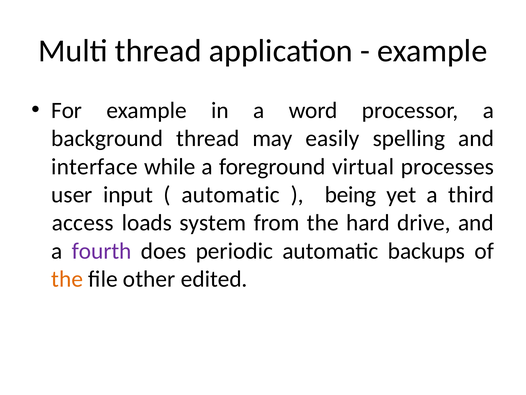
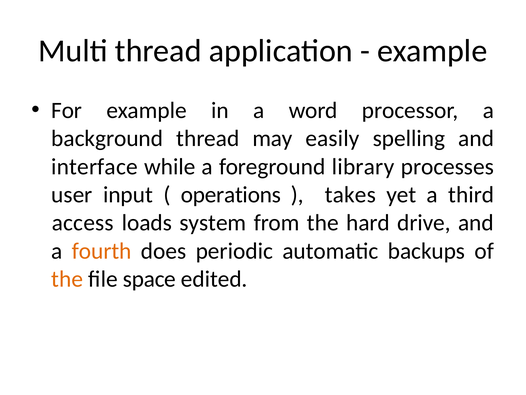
virtual: virtual -> library
automatic at (231, 195): automatic -> operations
being: being -> takes
fourth colour: purple -> orange
other: other -> space
